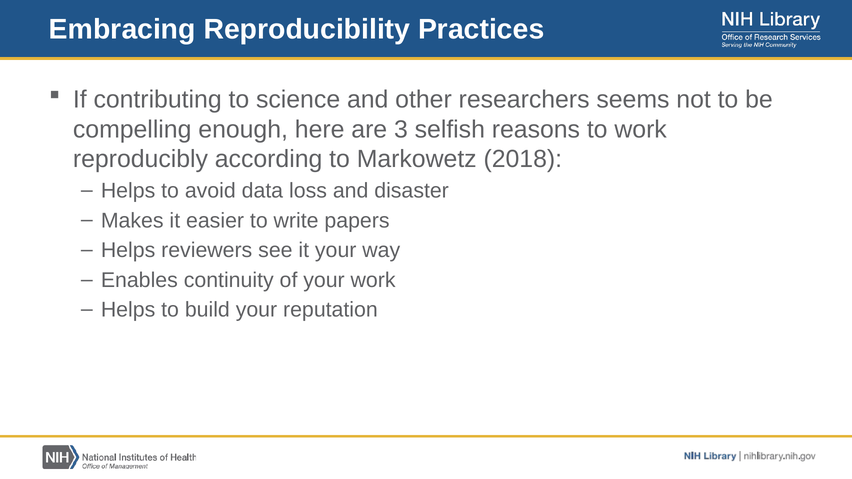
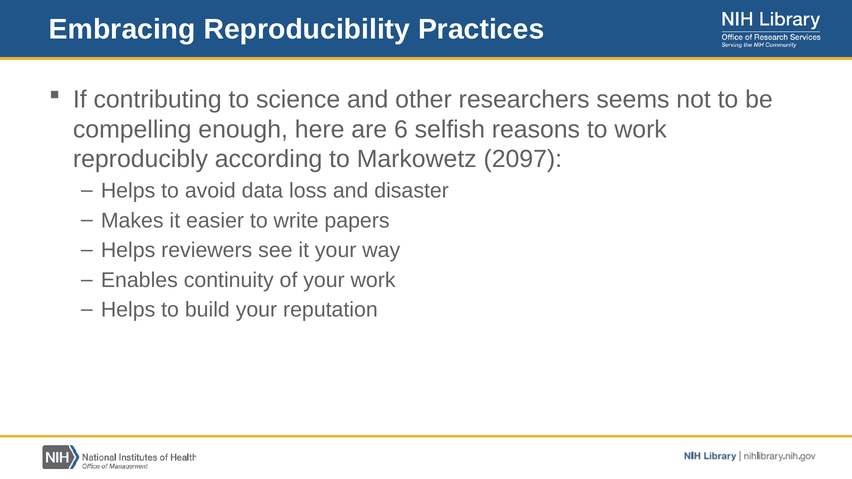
3: 3 -> 6
2018: 2018 -> 2097
